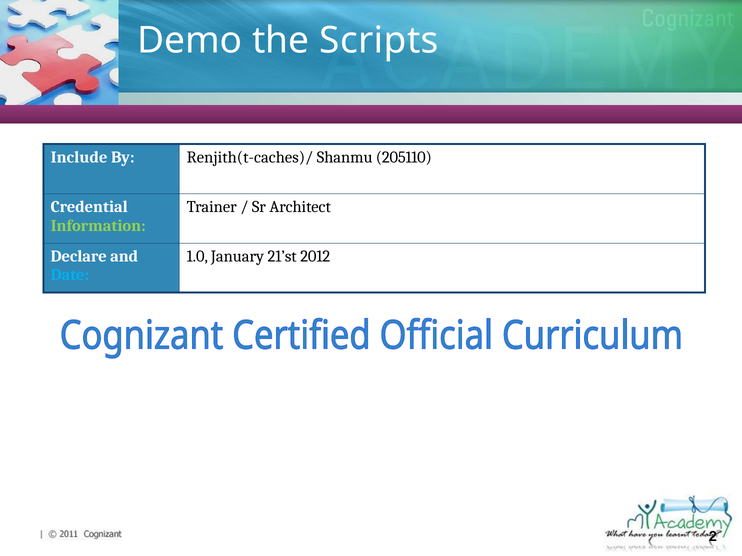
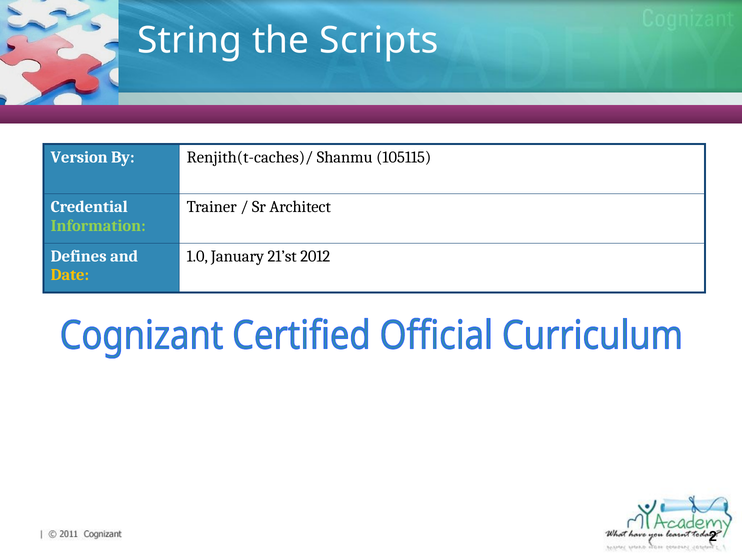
Demo: Demo -> String
Include: Include -> Version
205110: 205110 -> 105115
Declare: Declare -> Defines
Date colour: light blue -> yellow
